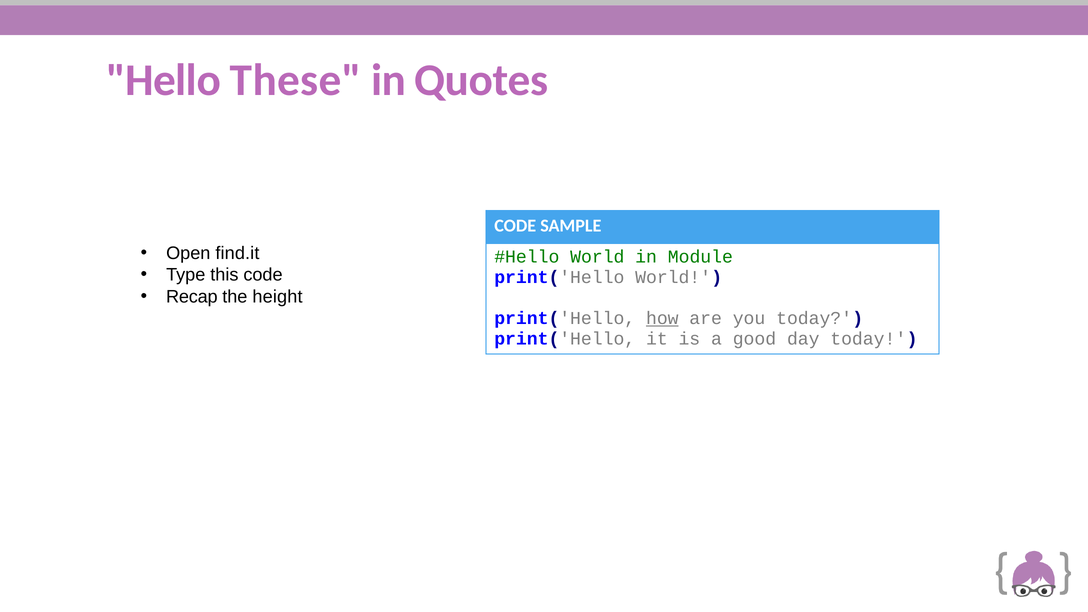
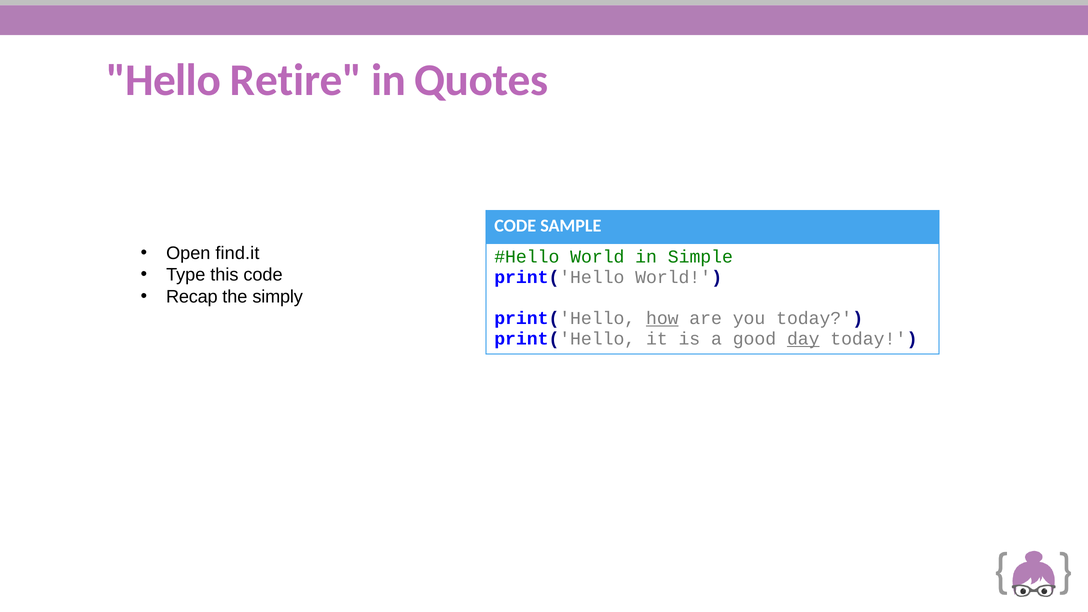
These: These -> Retire
Module: Module -> Simple
height: height -> simply
day underline: none -> present
